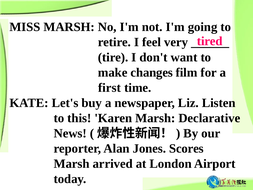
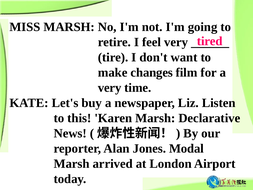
first at (109, 88): first -> very
Scores: Scores -> Modal
